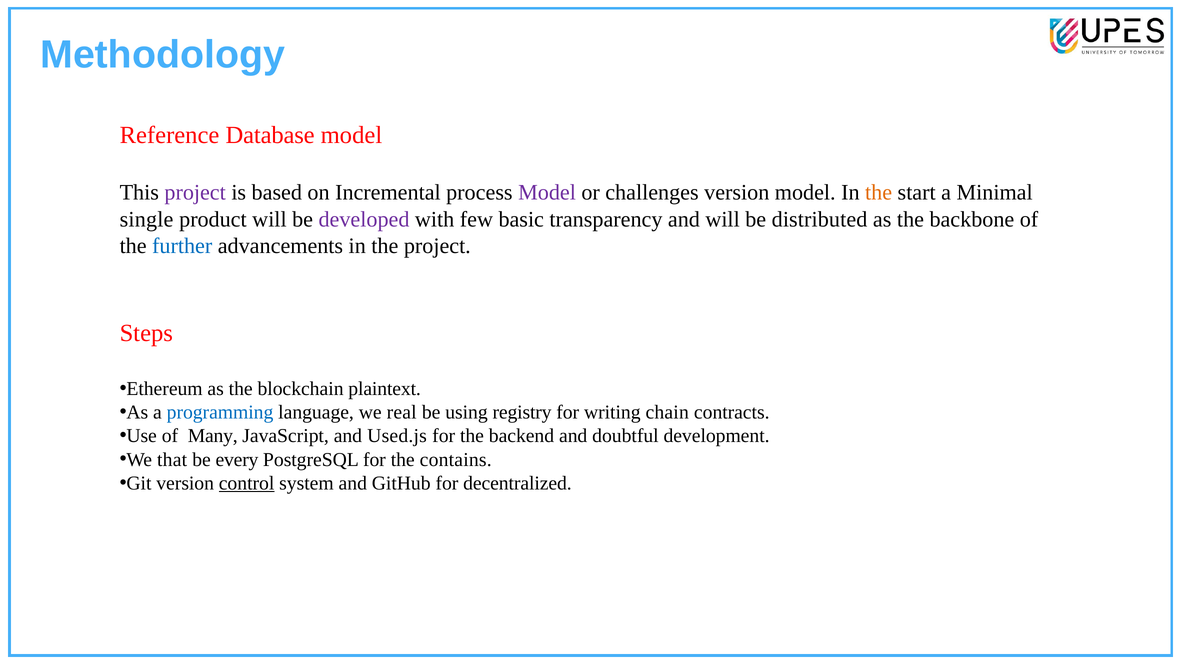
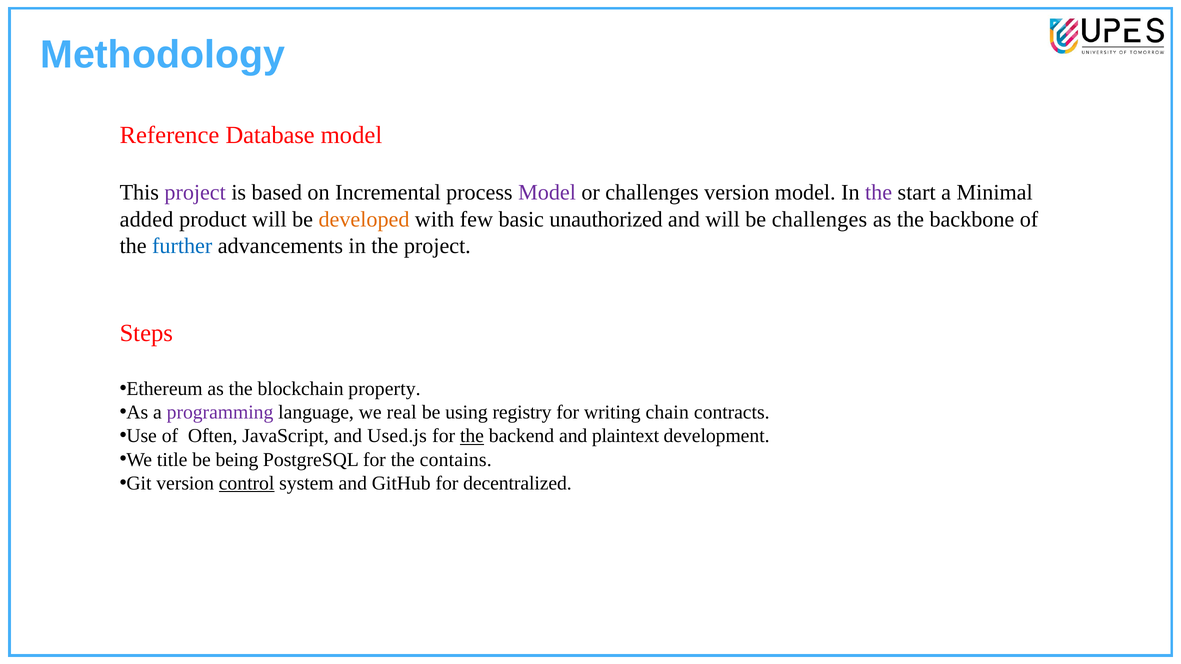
the at (879, 193) colour: orange -> purple
single: single -> added
developed colour: purple -> orange
transparency: transparency -> unauthorized
be distributed: distributed -> challenges
plaintext: plaintext -> property
programming colour: blue -> purple
Many: Many -> Often
the at (472, 436) underline: none -> present
doubtful: doubtful -> plaintext
that: that -> title
every: every -> being
